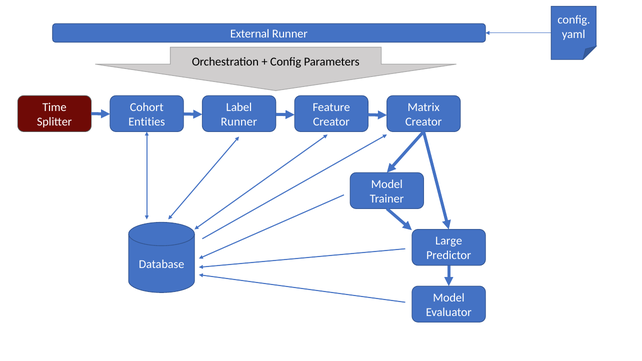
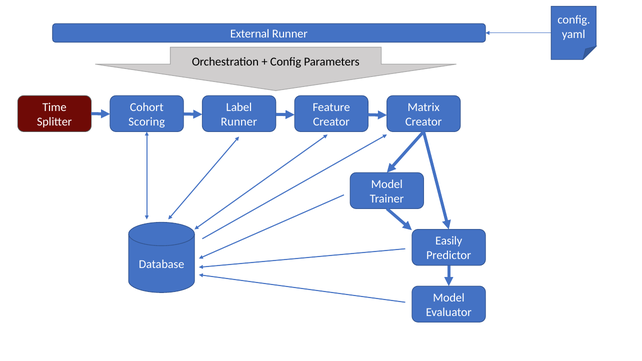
Entities: Entities -> Scoring
Large: Large -> Easily
